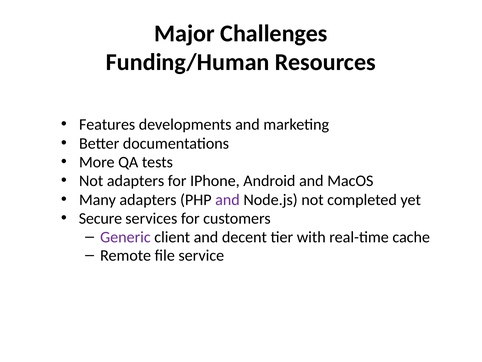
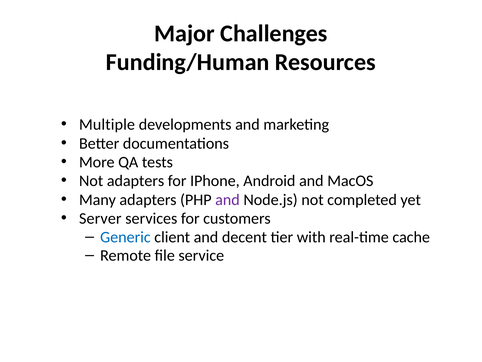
Features: Features -> Multiple
Secure: Secure -> Server
Generic colour: purple -> blue
